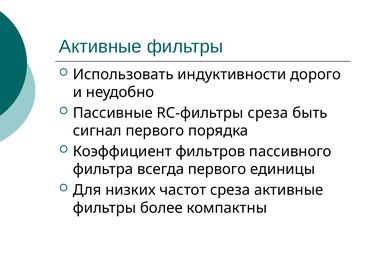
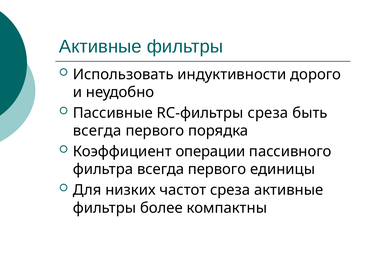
сигнал at (97, 131): сигнал -> всегда
фильтров: фильтров -> операции
